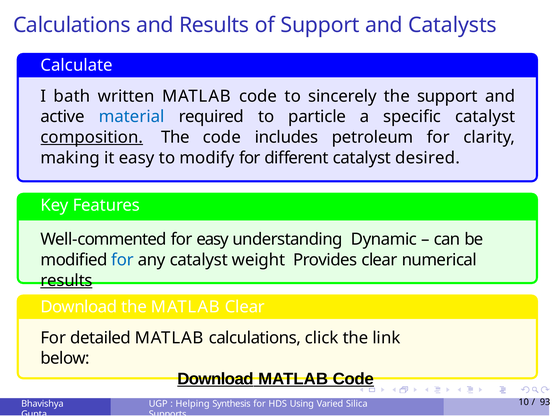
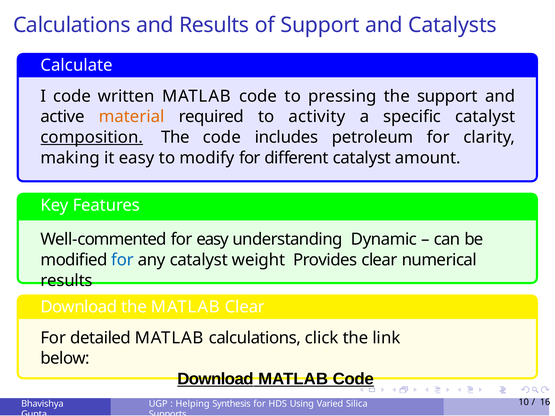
I bath: bath -> code
sincerely: sincerely -> pressing
material colour: blue -> orange
particle: particle -> activity
desired: desired -> amount
results at (67, 281) underline: present -> none
93: 93 -> 16
